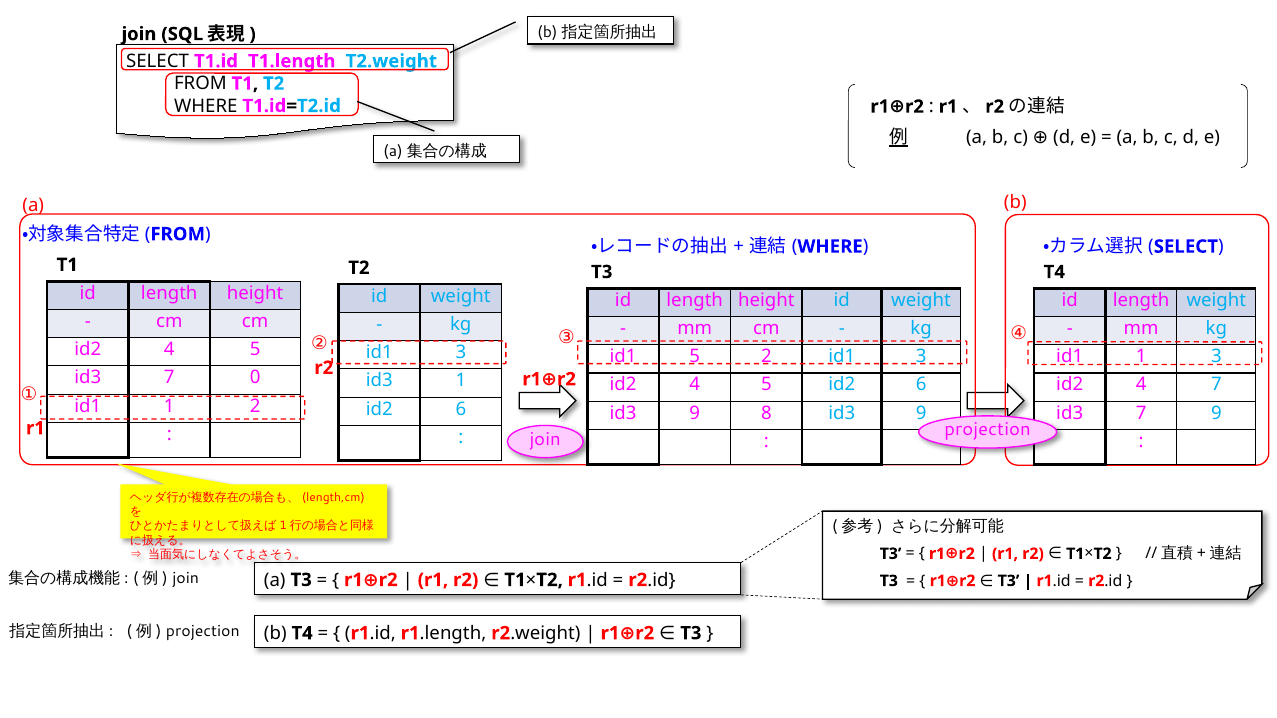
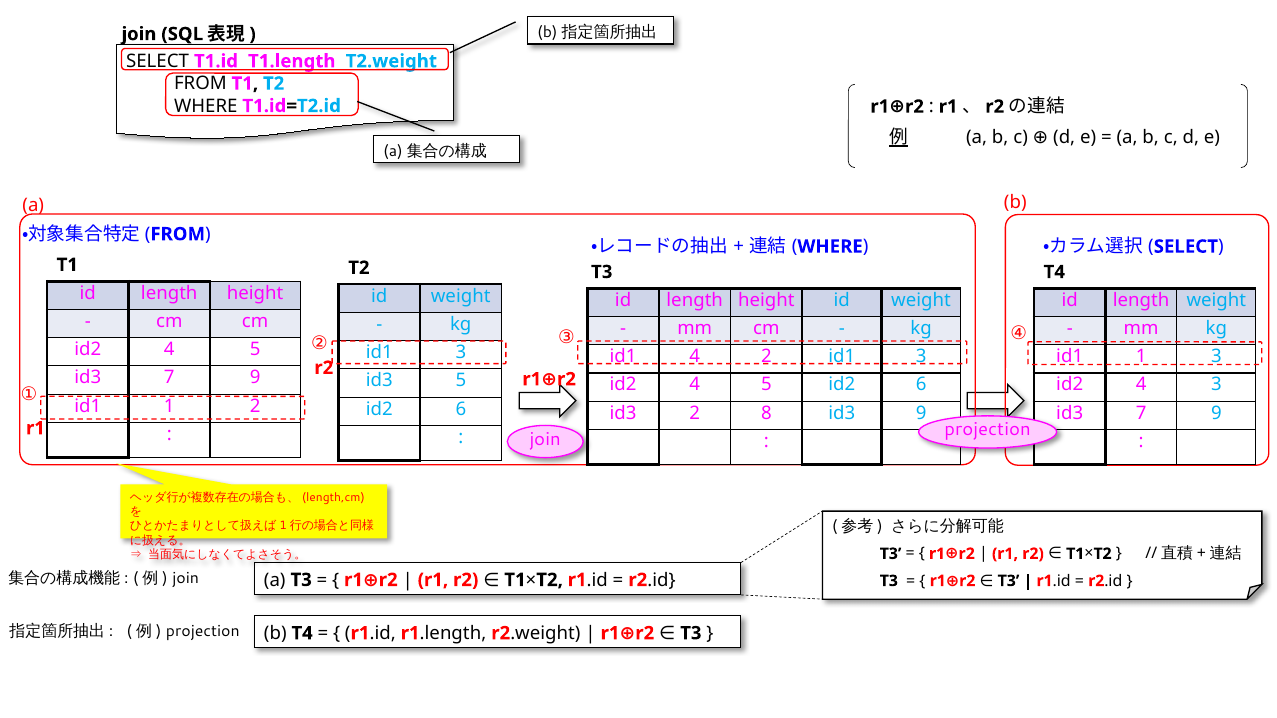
id1 5: 5 -> 4
0 at (255, 378): 0 -> 9
id3 1: 1 -> 5
4 7: 7 -> 3
9 at (695, 413): 9 -> 2
